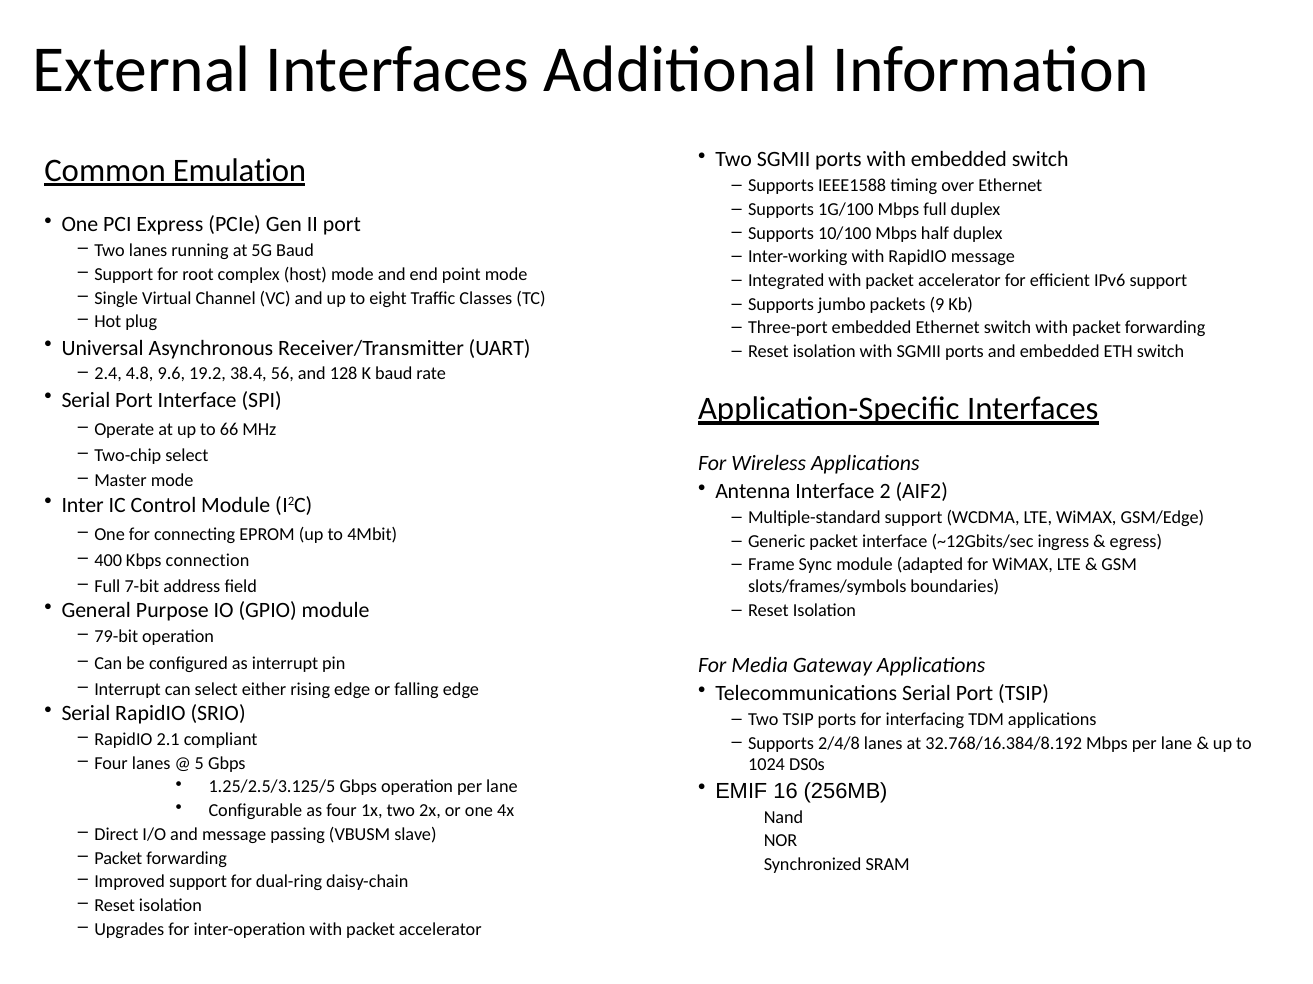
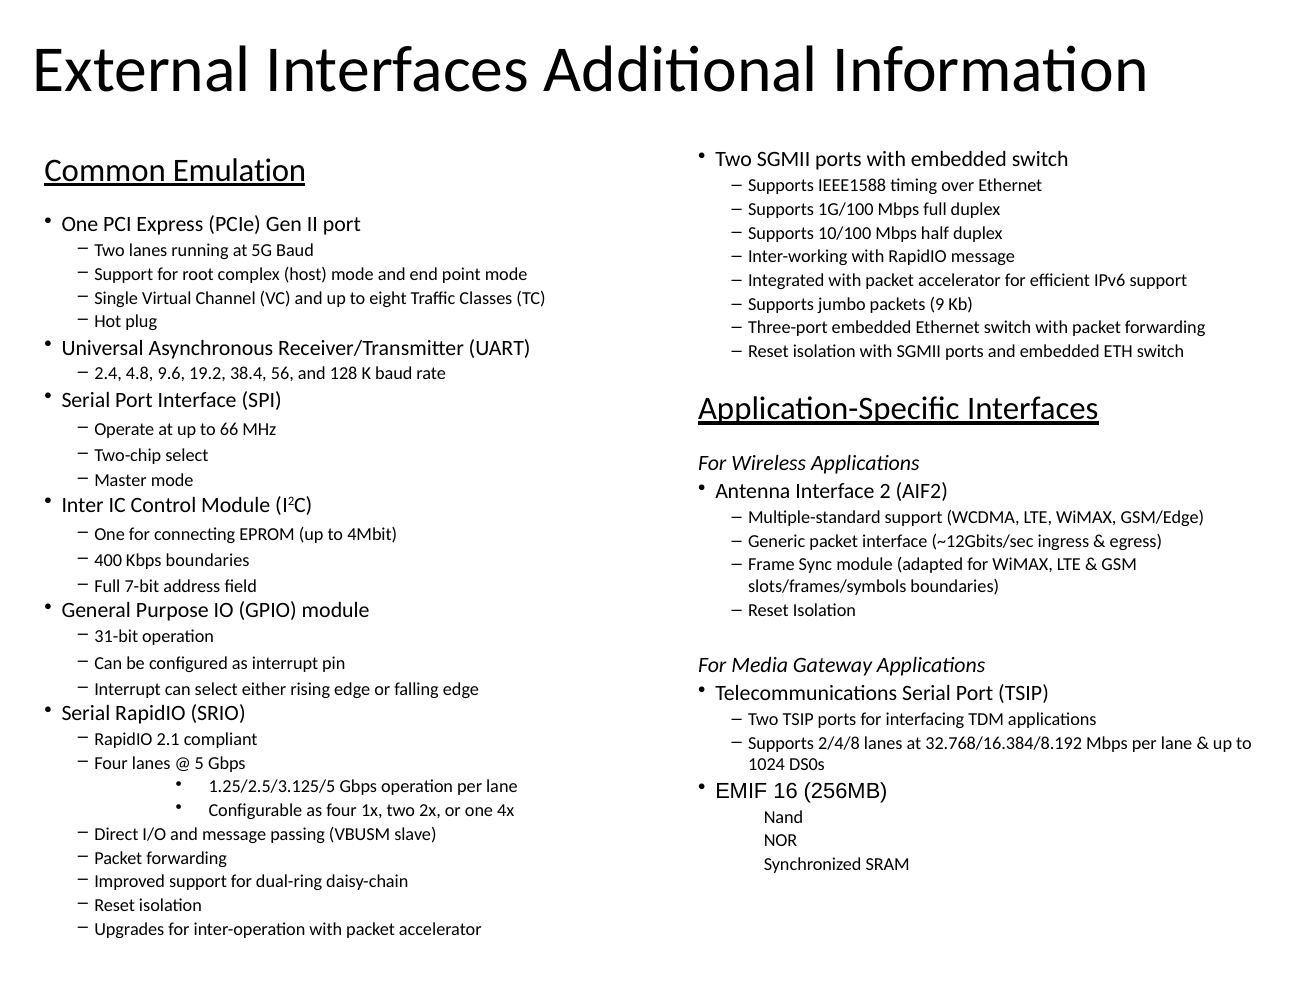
Kbps connection: connection -> boundaries
79-bit: 79-bit -> 31-bit
